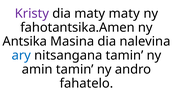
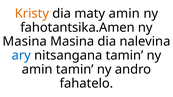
Kristy colour: purple -> orange
maty maty: maty -> amin
Antsika at (25, 42): Antsika -> Masina
